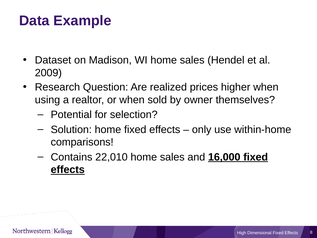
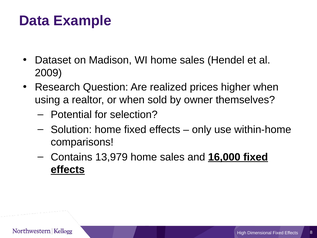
22,010: 22,010 -> 13,979
